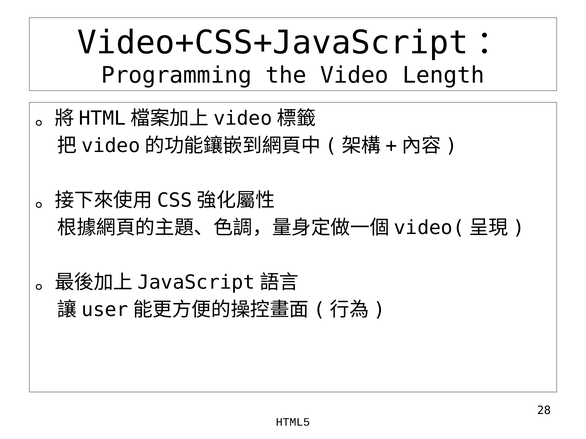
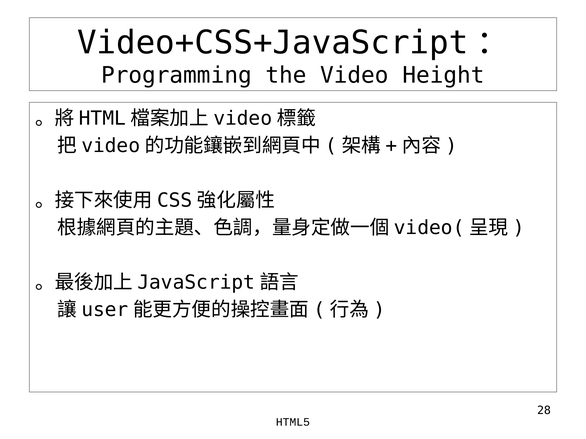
Length: Length -> Height
